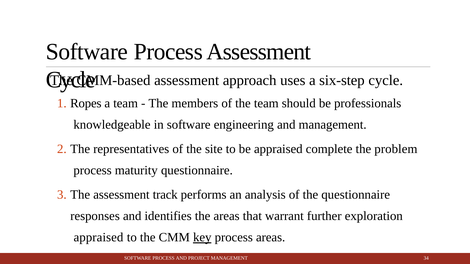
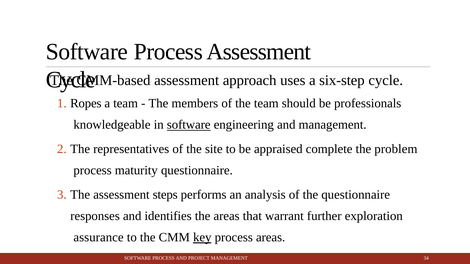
software at (189, 125) underline: none -> present
track: track -> steps
appraised at (98, 238): appraised -> assurance
